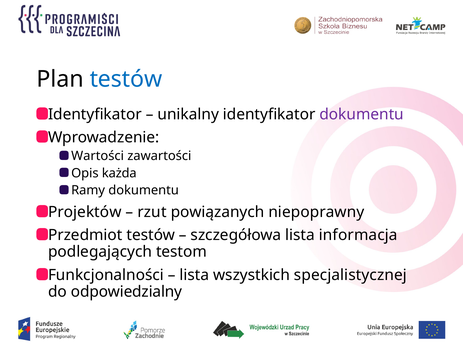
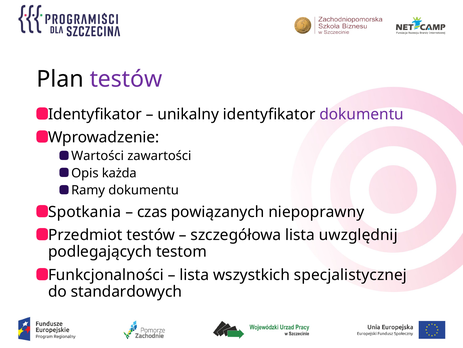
testów at (126, 79) colour: blue -> purple
Projektów: Projektów -> Spotkania
rzut: rzut -> czas
informacja: informacja -> uwzględnij
odpowiedzialny: odpowiedzialny -> standardowych
